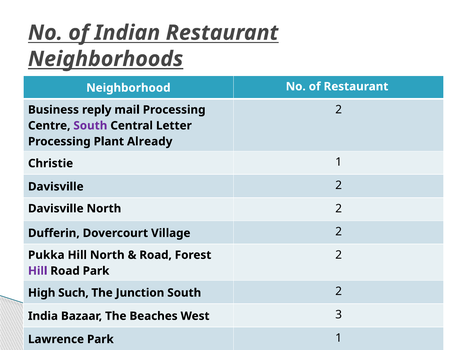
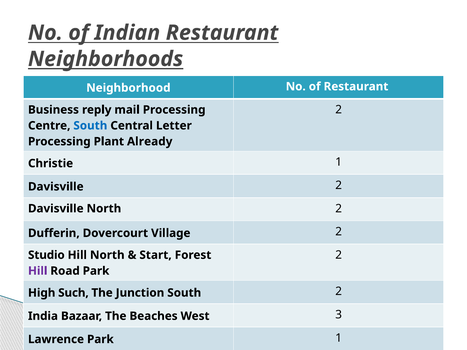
South at (90, 126) colour: purple -> blue
Pukka: Pukka -> Studio
Road at (156, 255): Road -> Start
